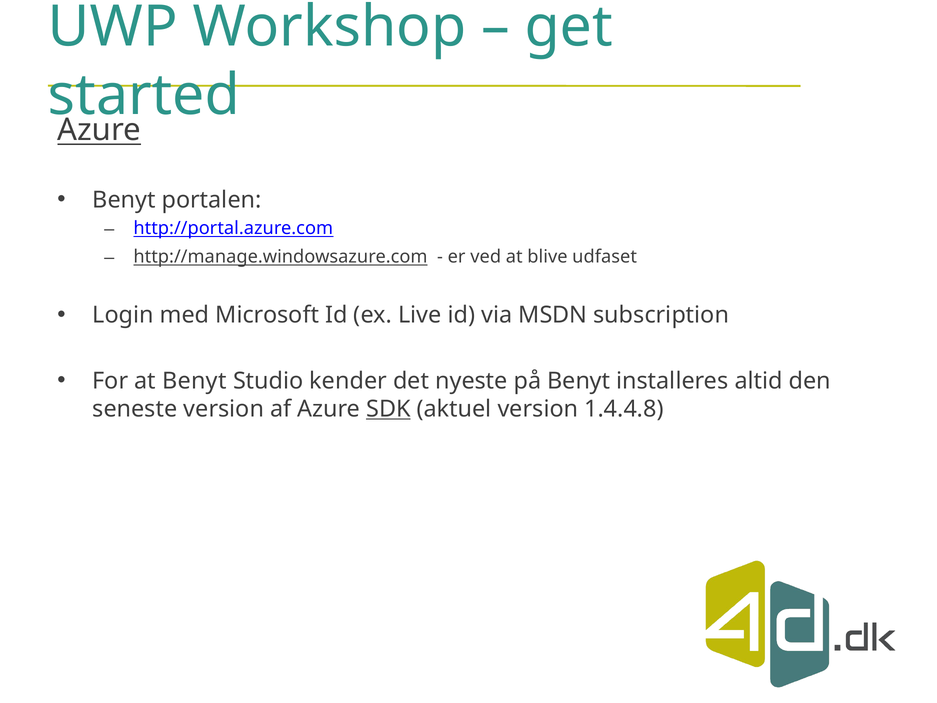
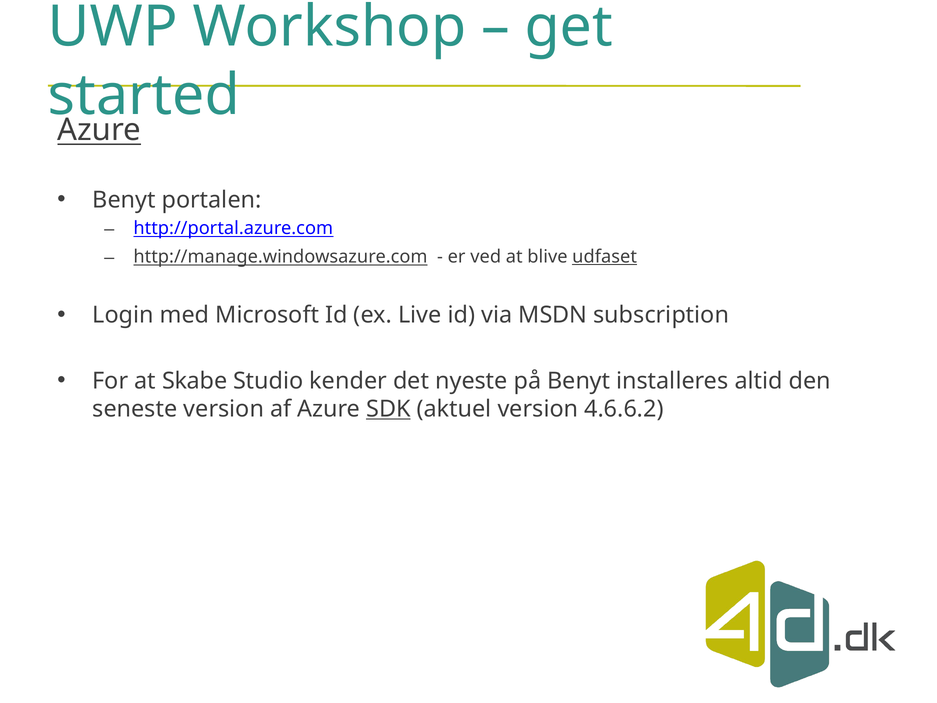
udfaset underline: none -> present
at Benyt: Benyt -> Skabe
1.4.4.8: 1.4.4.8 -> 4.6.6.2
